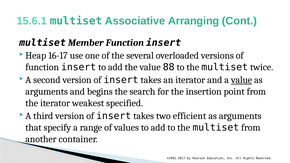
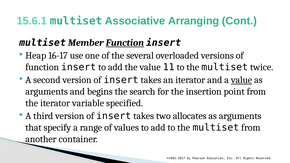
Function at (125, 43) underline: none -> present
88: 88 -> 11
weakest: weakest -> variable
efficient: efficient -> allocates
